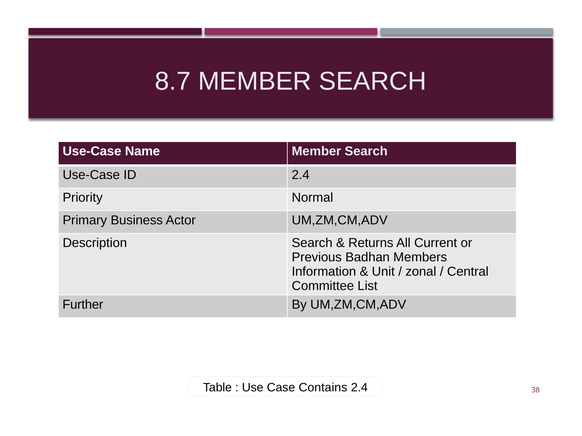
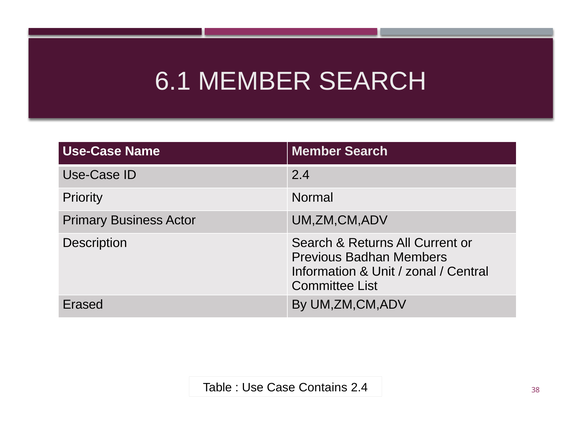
8.7: 8.7 -> 6.1
Further: Further -> Erased
